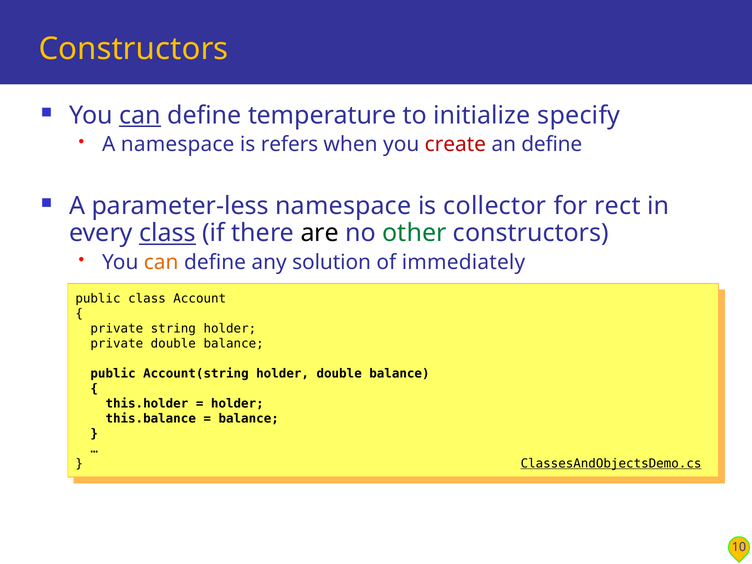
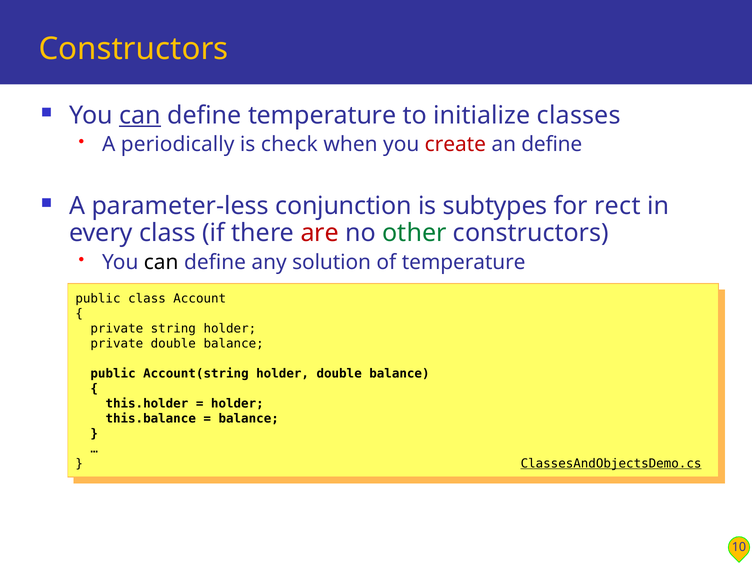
specify: specify -> classes
A namespace: namespace -> periodically
refers: refers -> check
parameter-less namespace: namespace -> conjunction
collector: collector -> subtypes
class at (168, 233) underline: present -> none
are colour: black -> red
can at (161, 262) colour: orange -> black
of immediately: immediately -> temperature
